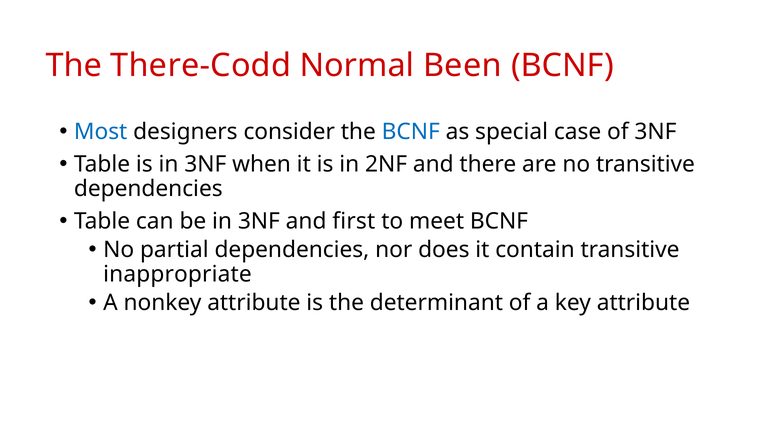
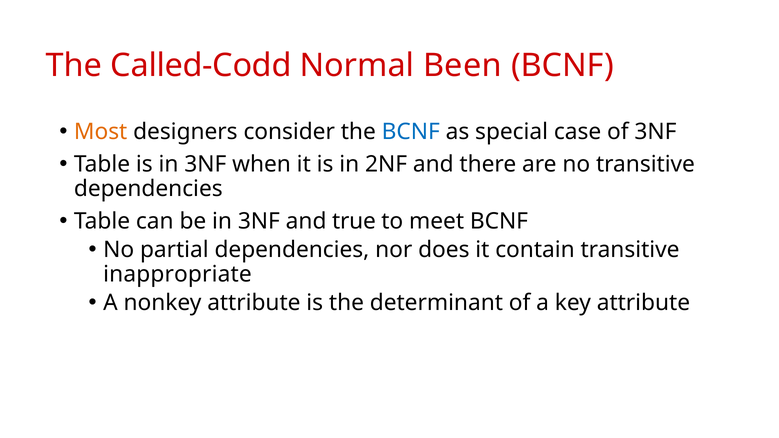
There-Codd: There-Codd -> Called-Codd
Most colour: blue -> orange
first: first -> true
